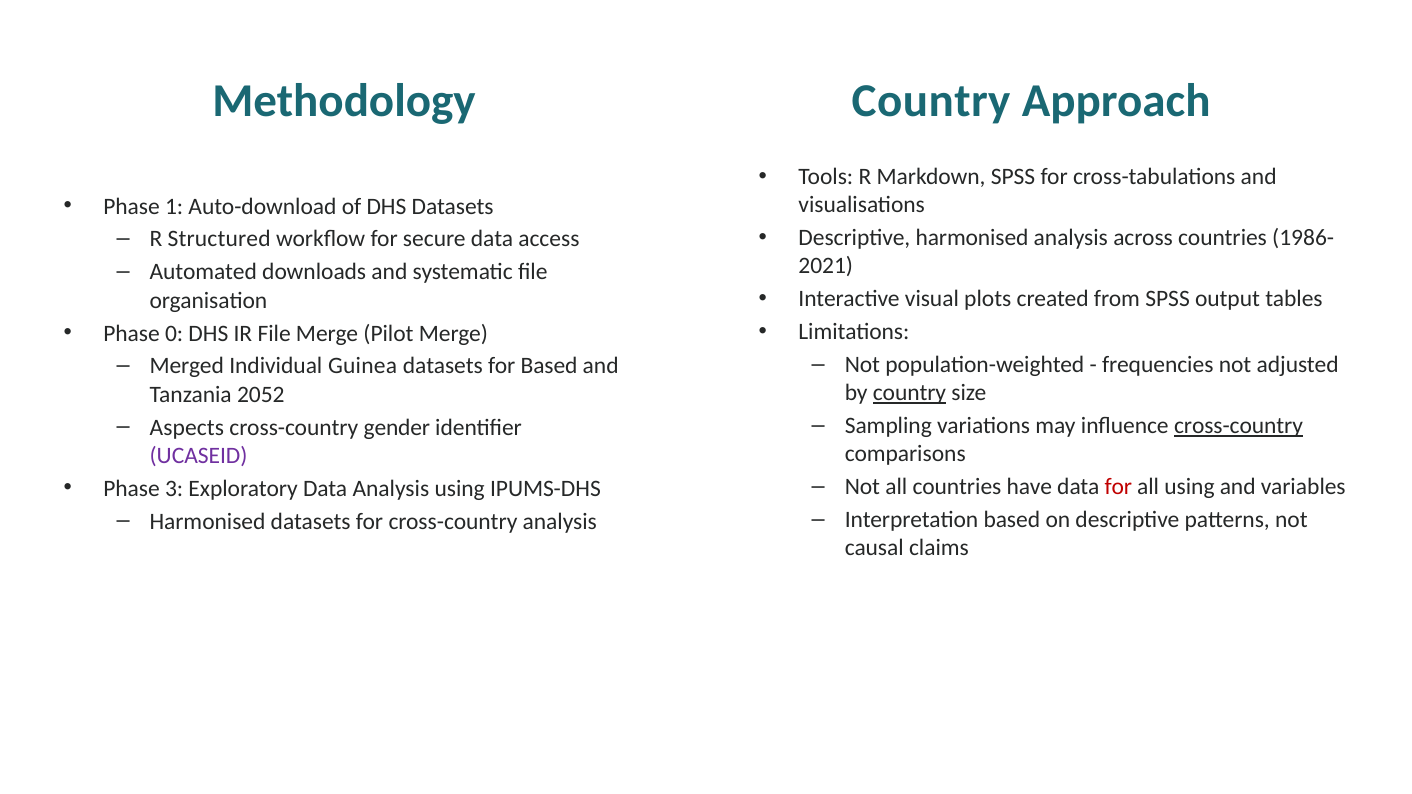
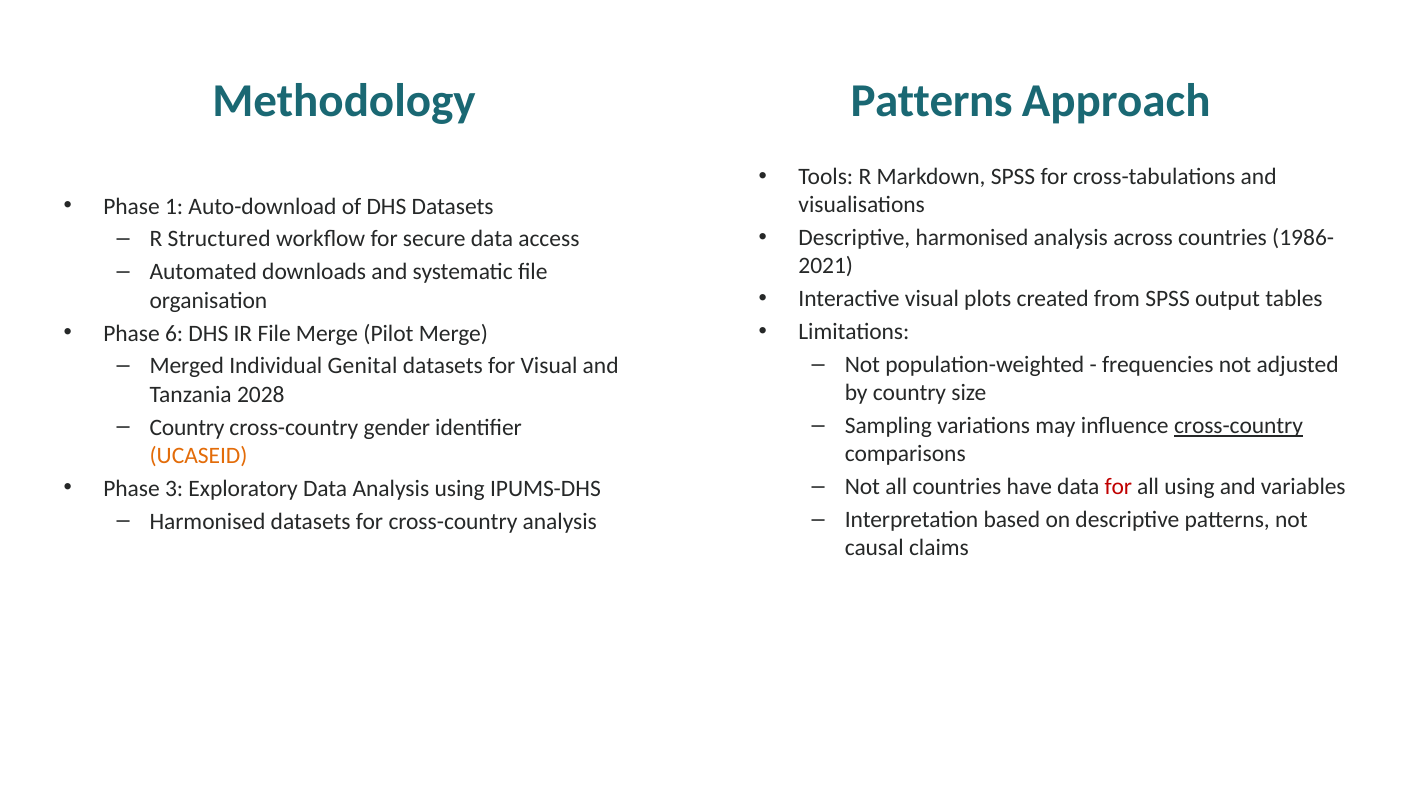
Country at (931, 101): Country -> Patterns
0: 0 -> 6
Guinea: Guinea -> Genital
for Based: Based -> Visual
country at (909, 393) underline: present -> none
2052: 2052 -> 2028
Aspects at (187, 428): Aspects -> Country
UCASEID colour: purple -> orange
